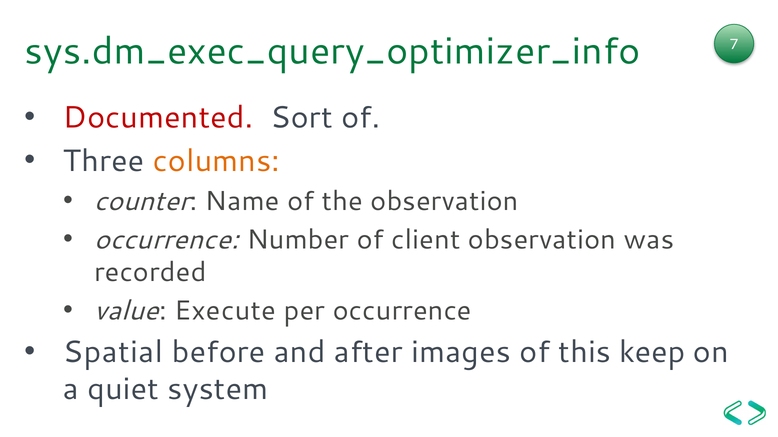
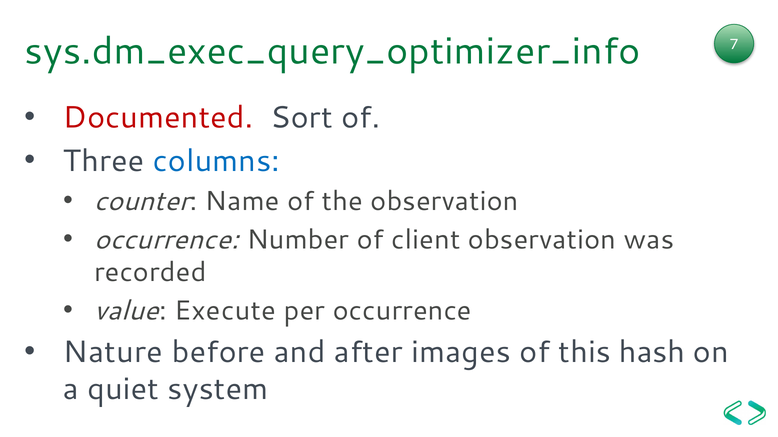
columns colour: orange -> blue
Spatial: Spatial -> Nature
keep: keep -> hash
